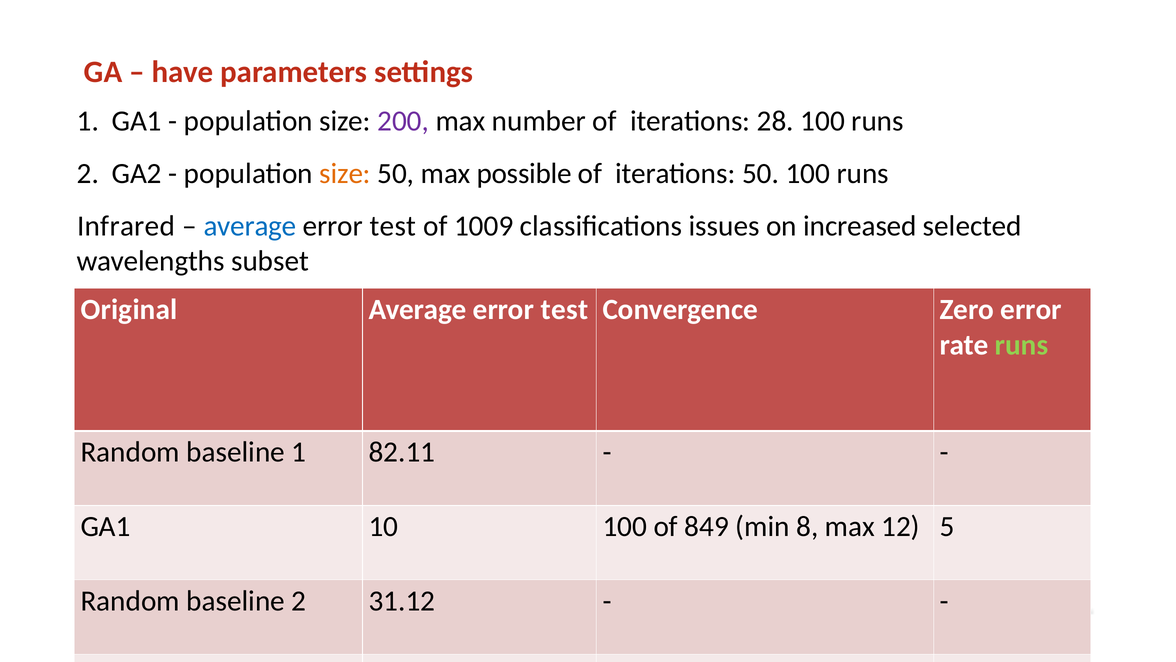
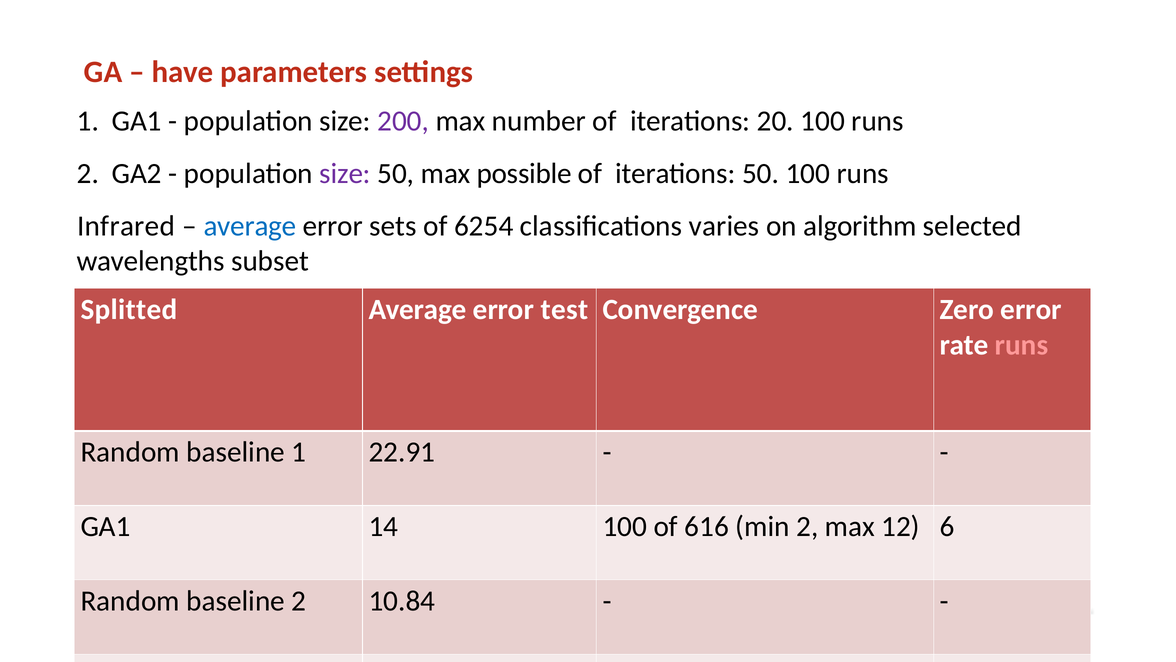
28: 28 -> 20
size at (345, 173) colour: orange -> purple
test at (393, 226): test -> sets
1009: 1009 -> 6254
issues: issues -> varies
increased: increased -> algorithm
Original: Original -> Splitted
runs at (1022, 345) colour: light green -> pink
82.11: 82.11 -> 22.91
10: 10 -> 14
849: 849 -> 616
min 8: 8 -> 2
5: 5 -> 6
31.12: 31.12 -> 10.84
